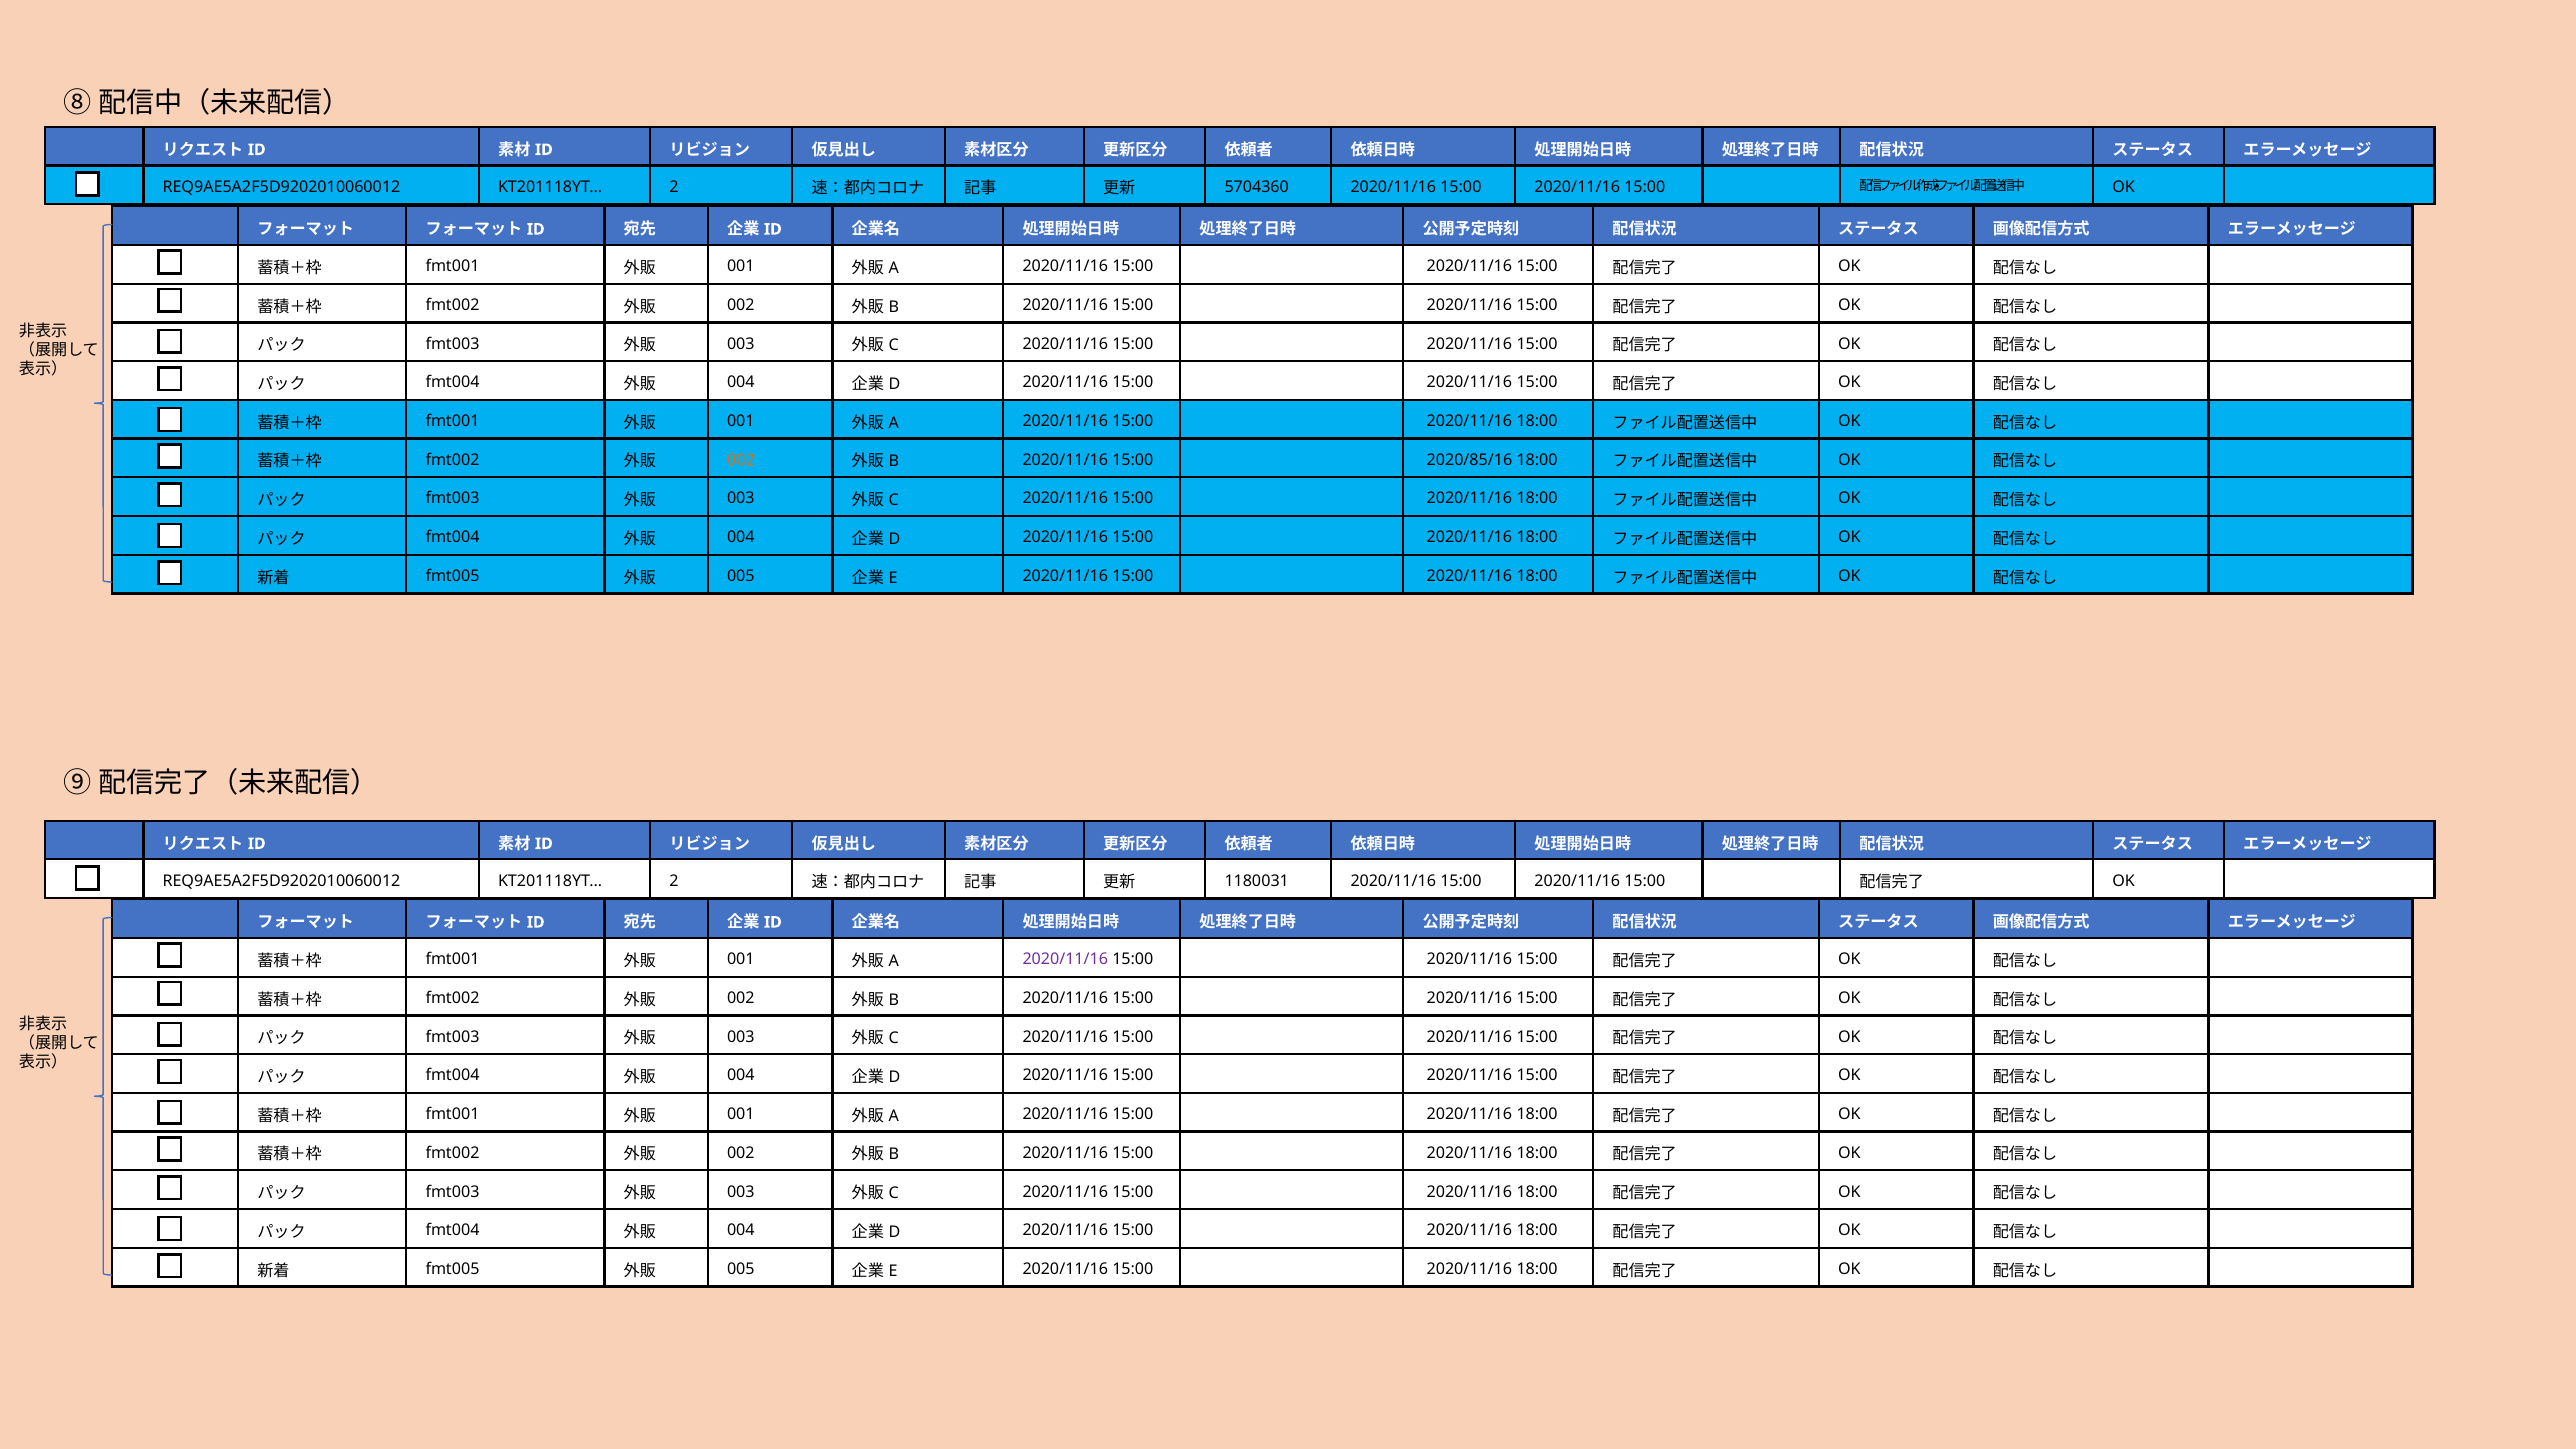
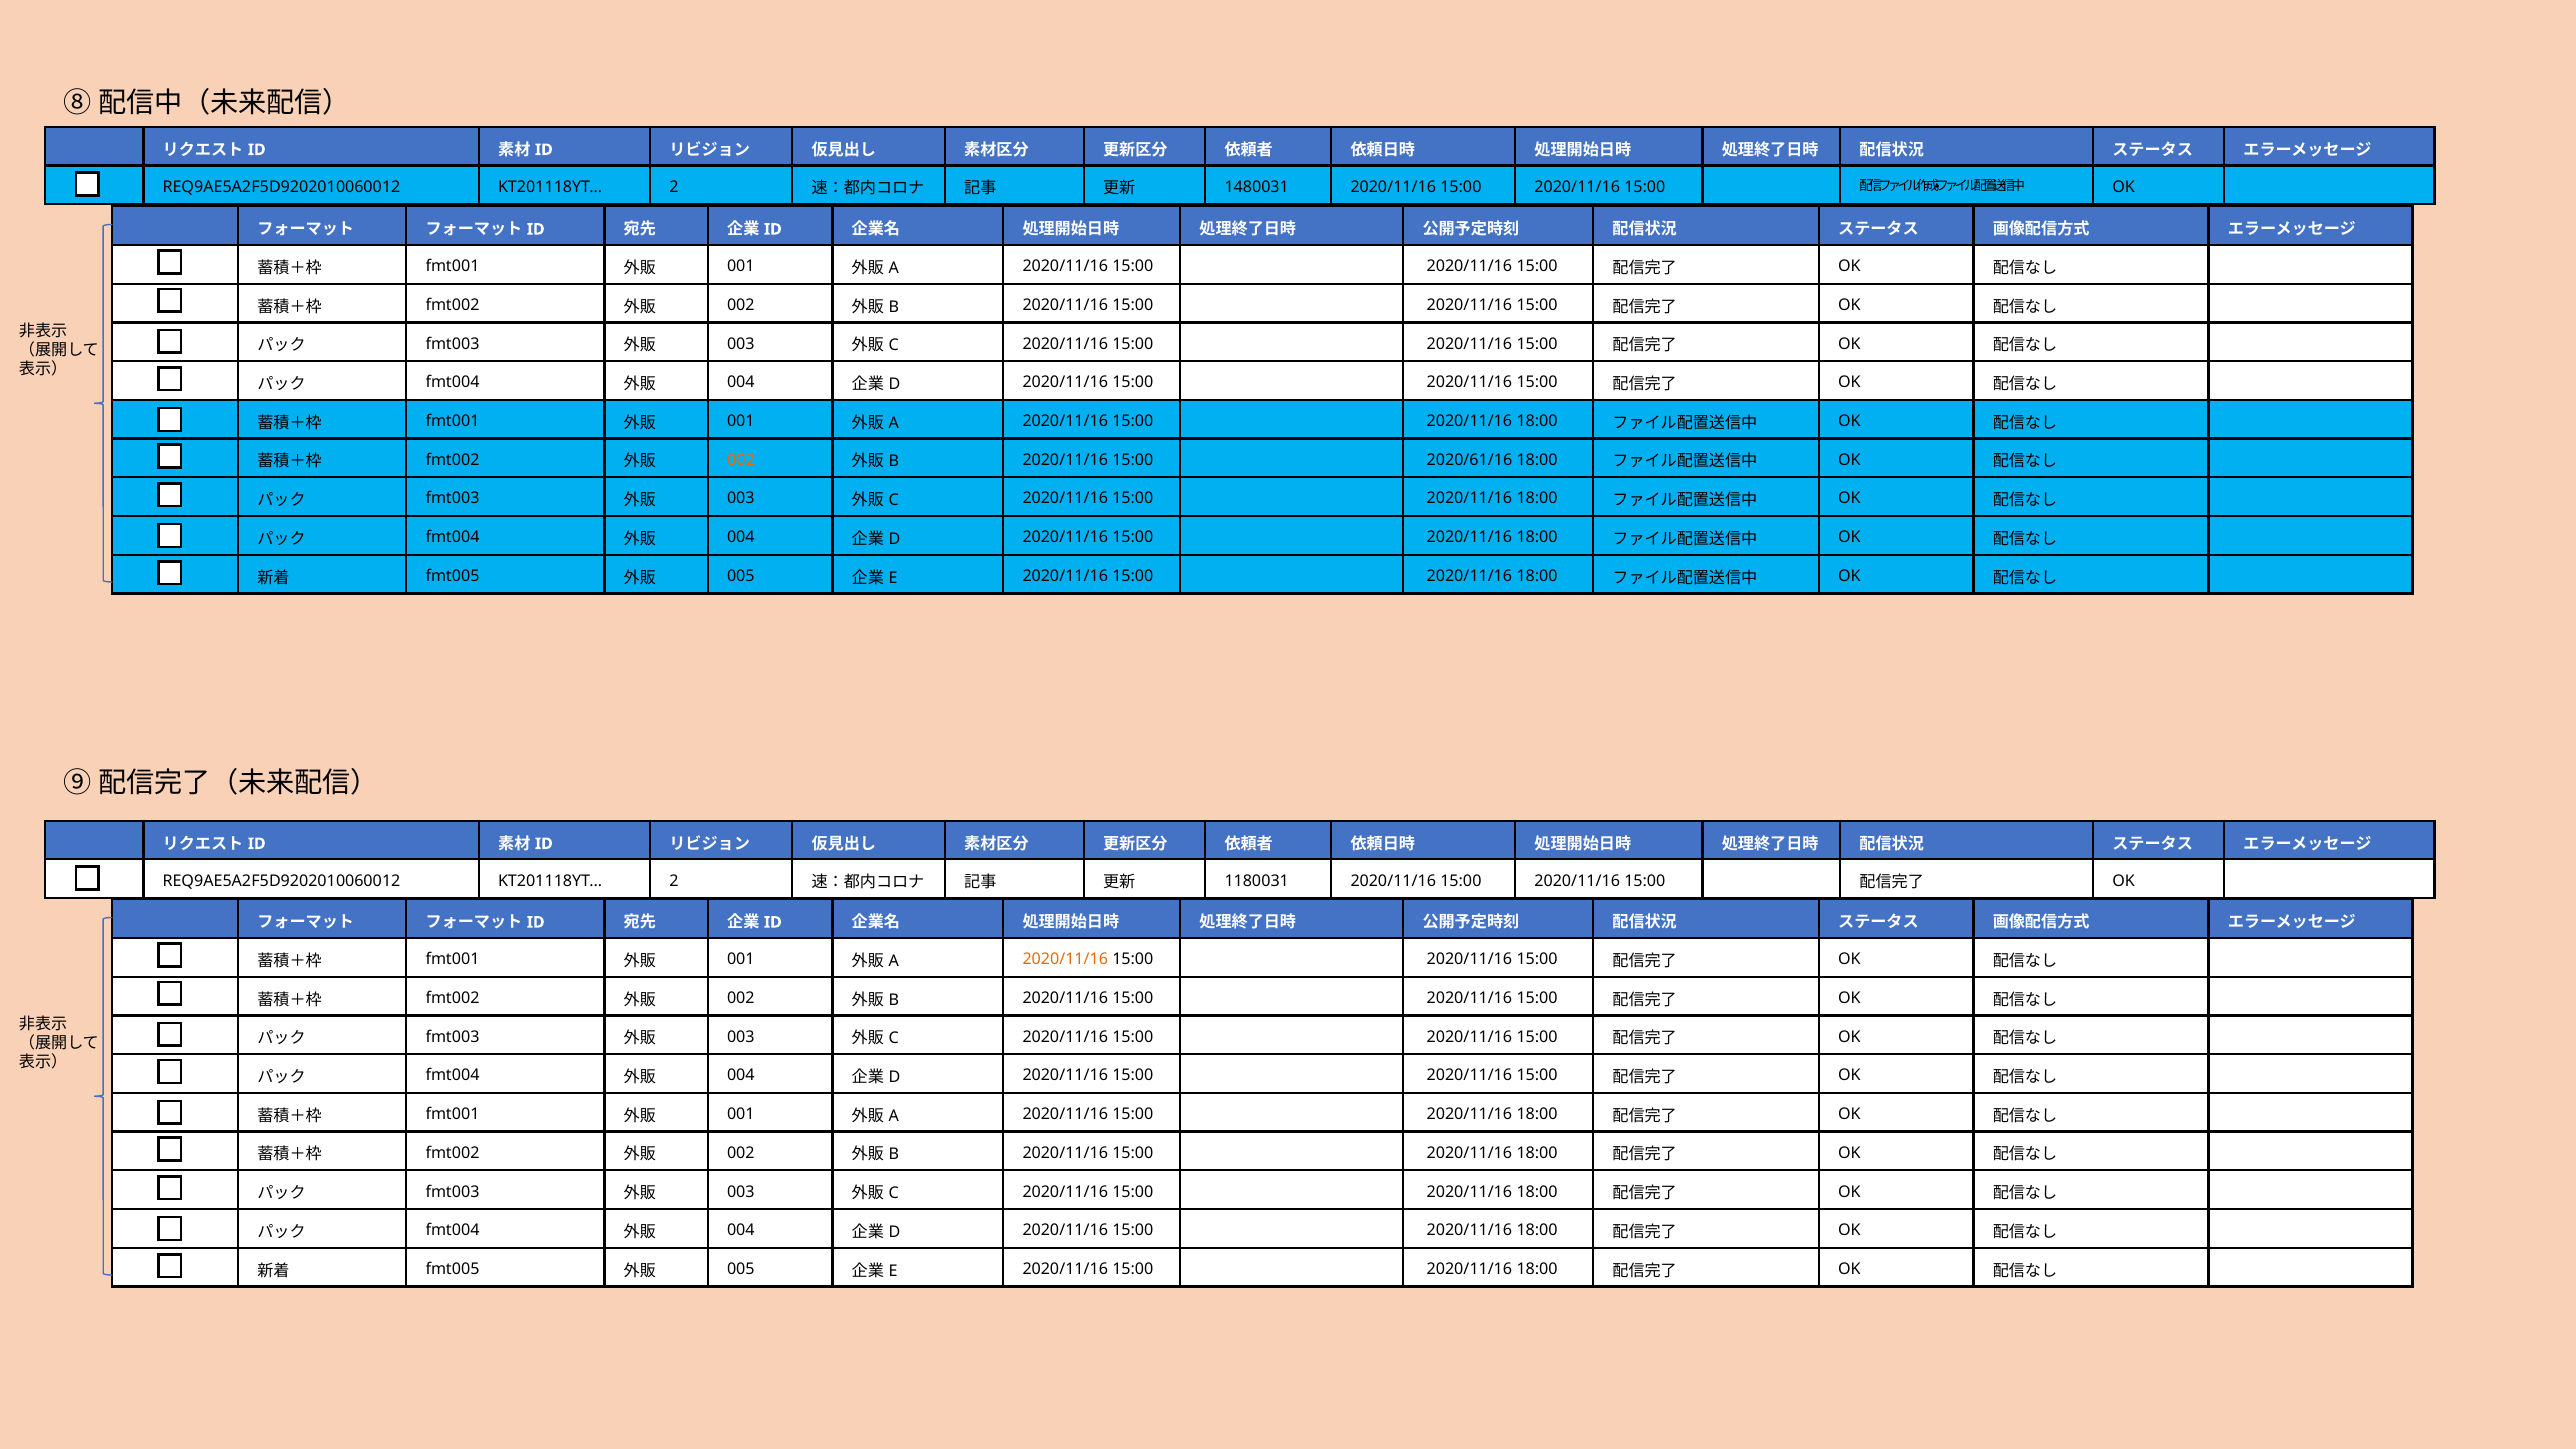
5704360: 5704360 -> 1480031
2020/85/16: 2020/85/16 -> 2020/61/16
2020/11/16 at (1065, 959) colour: purple -> orange
